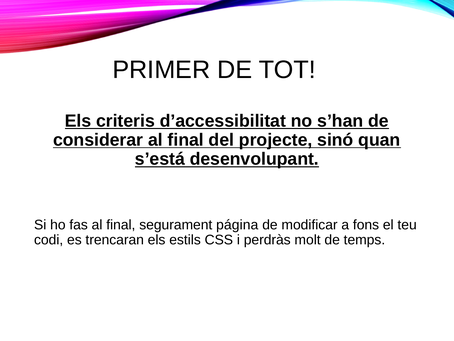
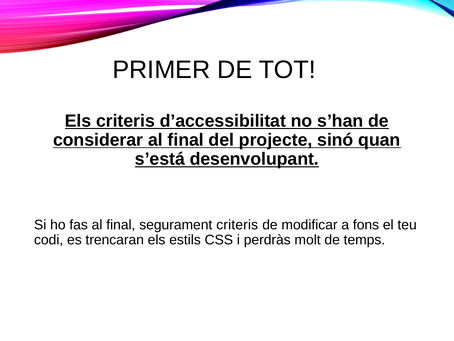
segurament página: página -> criteris
